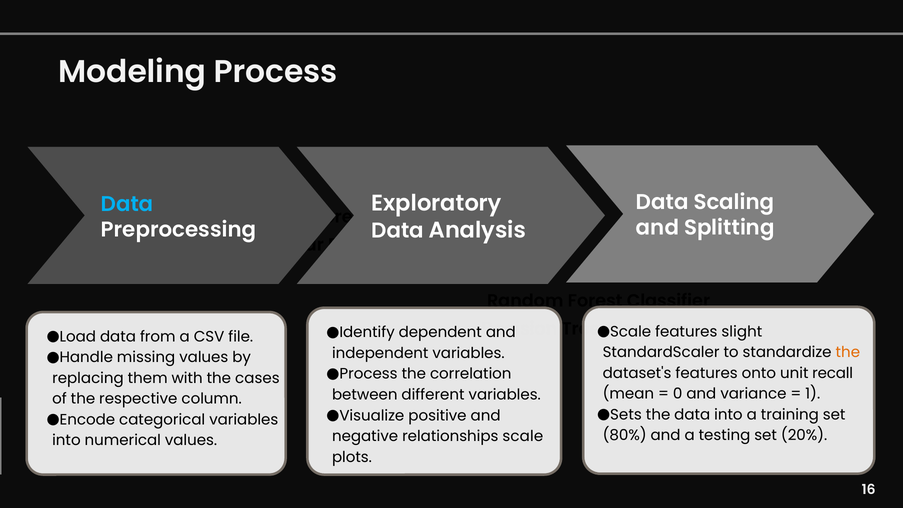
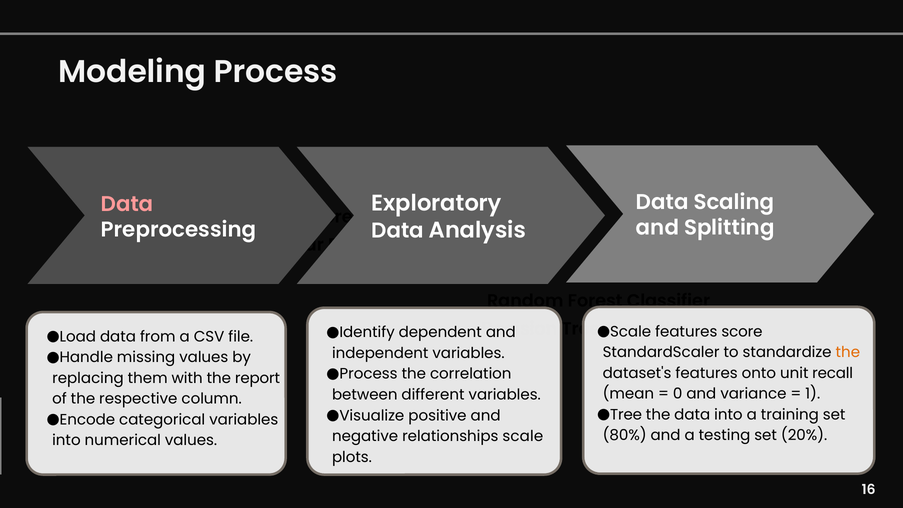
Data at (127, 204) colour: light blue -> pink
slight: slight -> score
cases: cases -> report
Sets at (626, 415): Sets -> Tree
